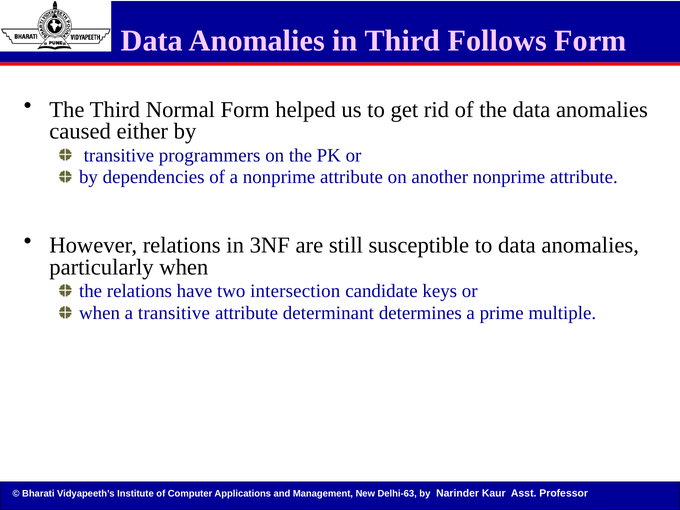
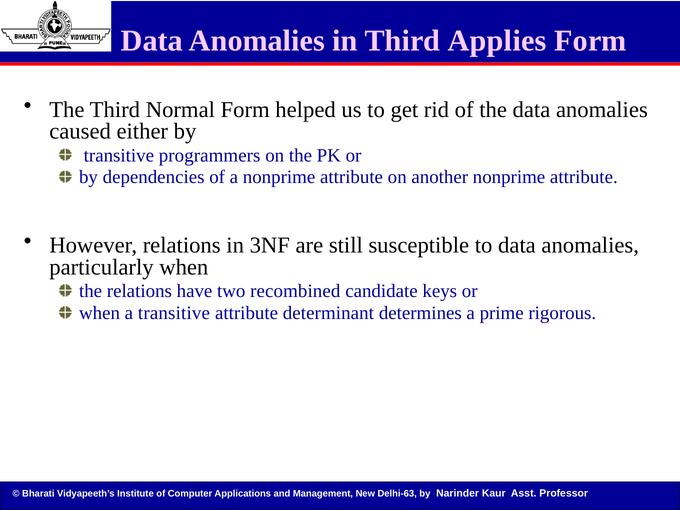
Follows: Follows -> Applies
intersection: intersection -> recombined
multiple: multiple -> rigorous
